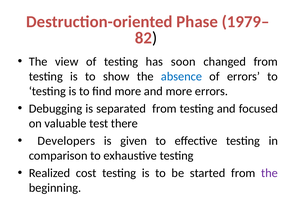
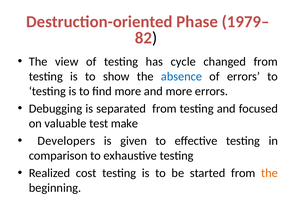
soon: soon -> cycle
there: there -> make
the at (269, 173) colour: purple -> orange
